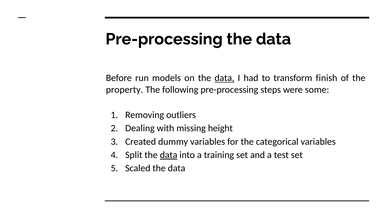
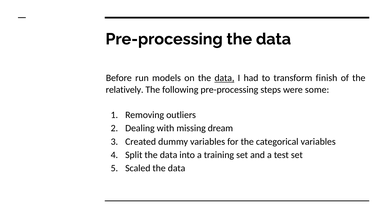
property: property -> relatively
height: height -> dream
data at (169, 155) underline: present -> none
